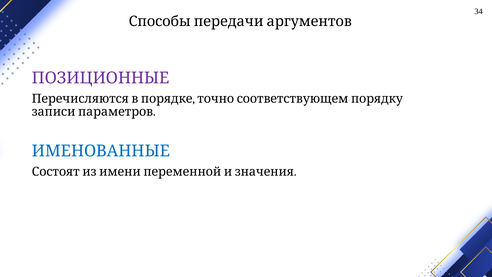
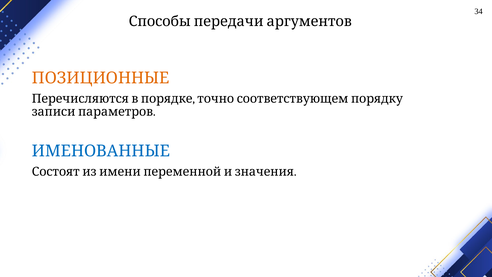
ПОЗИЦИОННЫЕ colour: purple -> orange
